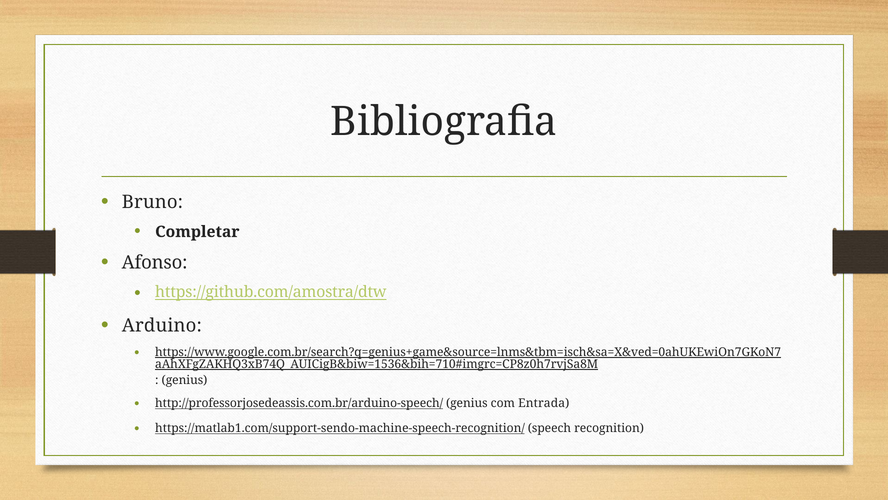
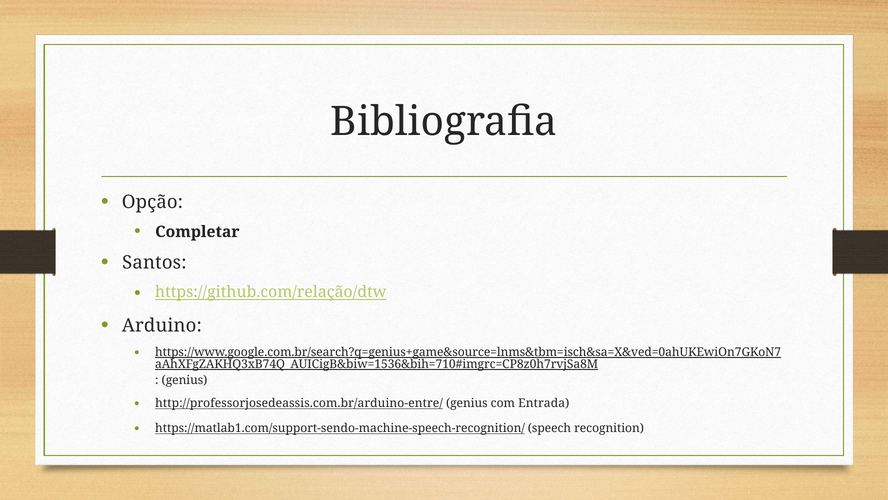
Bruno: Bruno -> Opção
Afonso: Afonso -> Santos
https://github.com/amostra/dtw: https://github.com/amostra/dtw -> https://github.com/relação/dtw
http://professorjosedeassis.com.br/arduino-speech/: http://professorjosedeassis.com.br/arduino-speech/ -> http://professorjosedeassis.com.br/arduino-entre/
